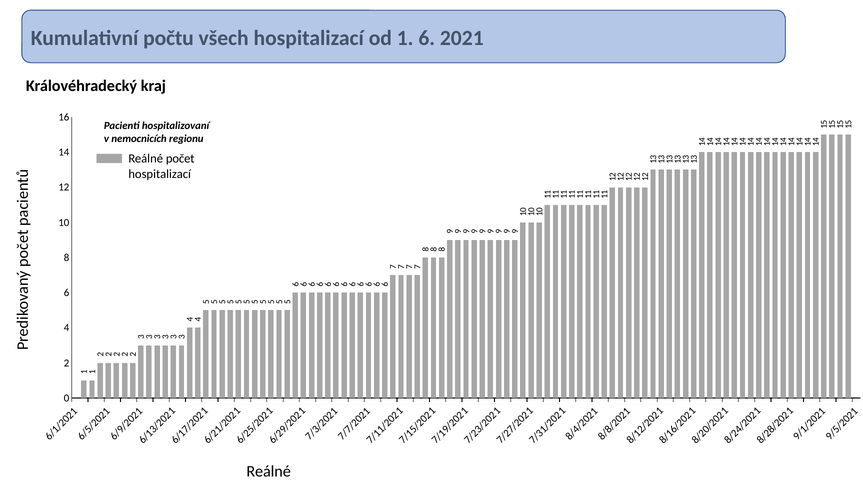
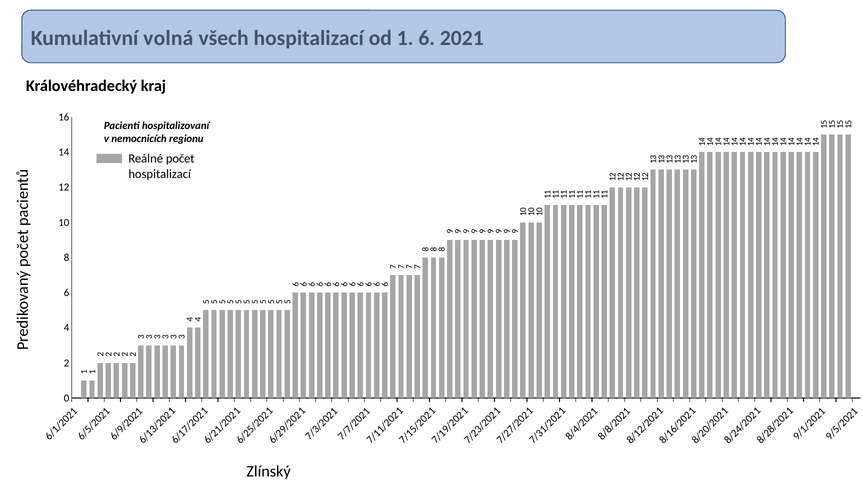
počtu: počtu -> volná
Reálné at (269, 472): Reálné -> Zlínský
